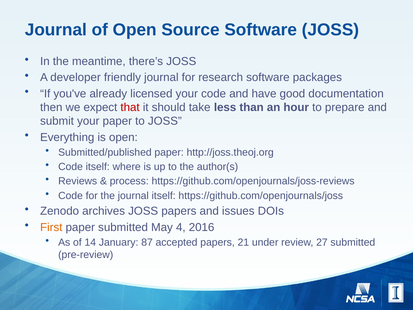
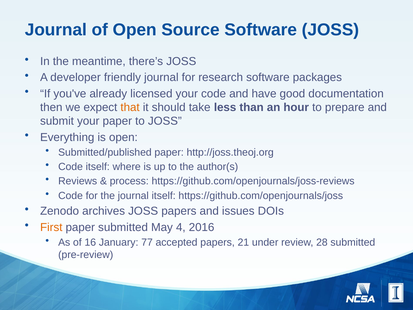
that colour: red -> orange
14: 14 -> 16
87: 87 -> 77
27: 27 -> 28
